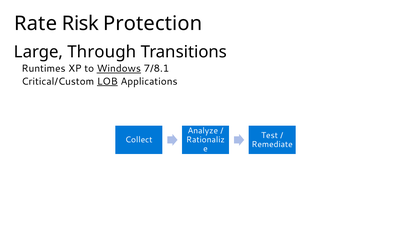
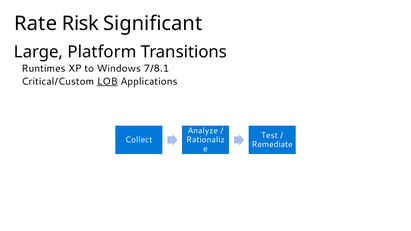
Protection: Protection -> Significant
Through: Through -> Platform
Windows underline: present -> none
